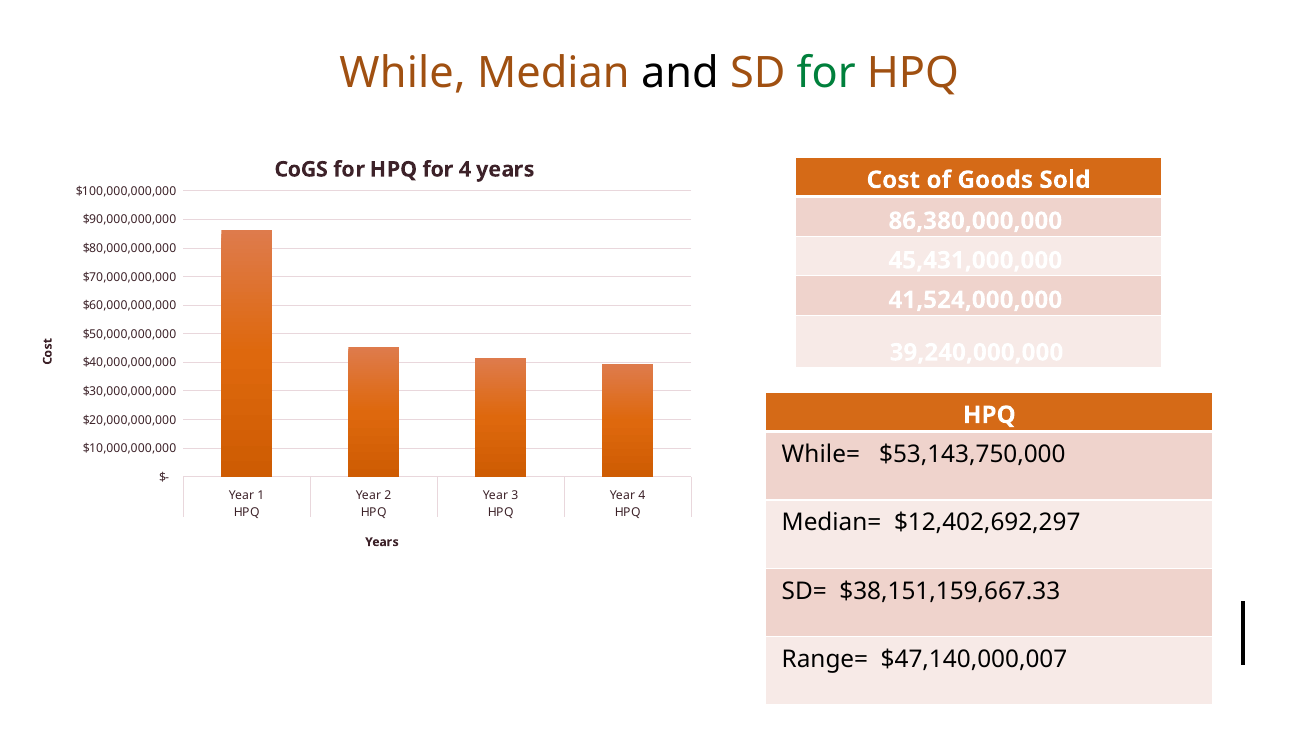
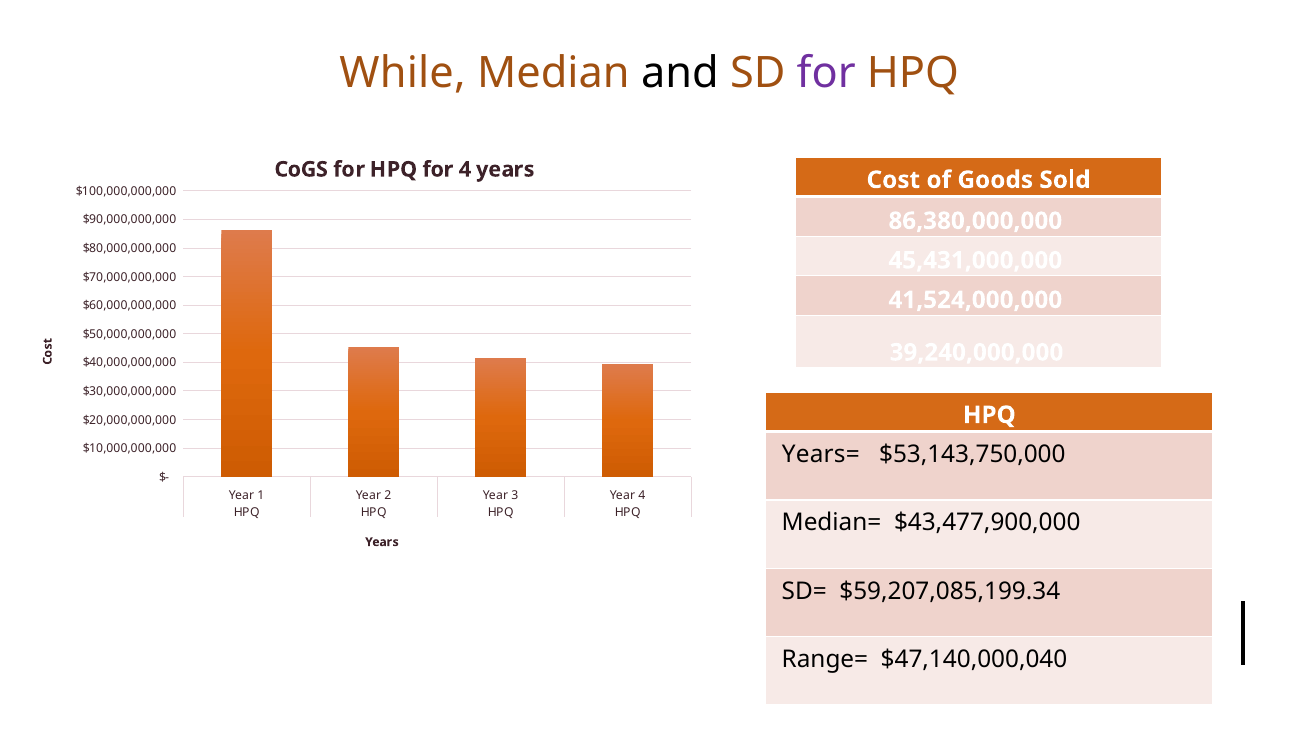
for at (826, 73) colour: green -> purple
While=: While= -> Years=
$12,402,692,297: $12,402,692,297 -> $43,477,900,000
$38,151,159,667.33: $38,151,159,667.33 -> $59,207,085,199.34
$47,140,000,007: $47,140,000,007 -> $47,140,000,040
